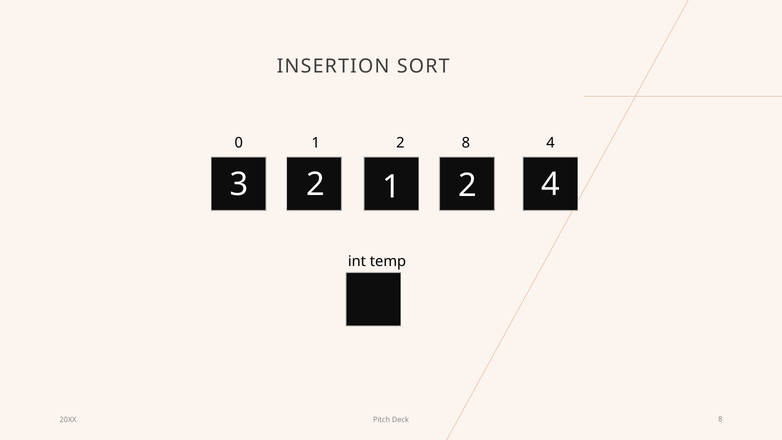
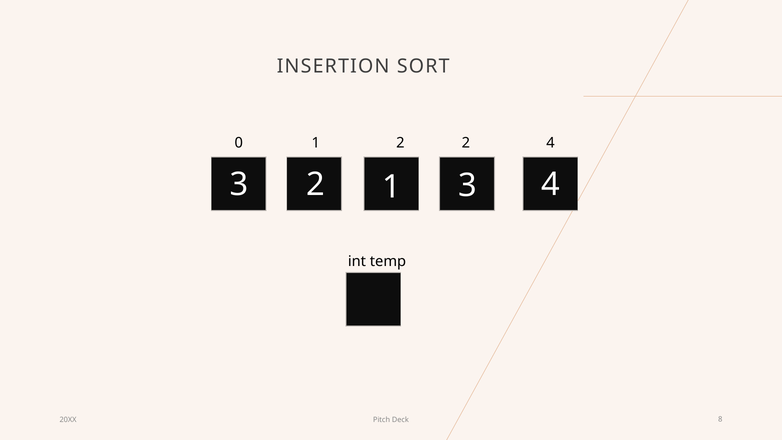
2 8: 8 -> 2
2 at (468, 185): 2 -> 3
